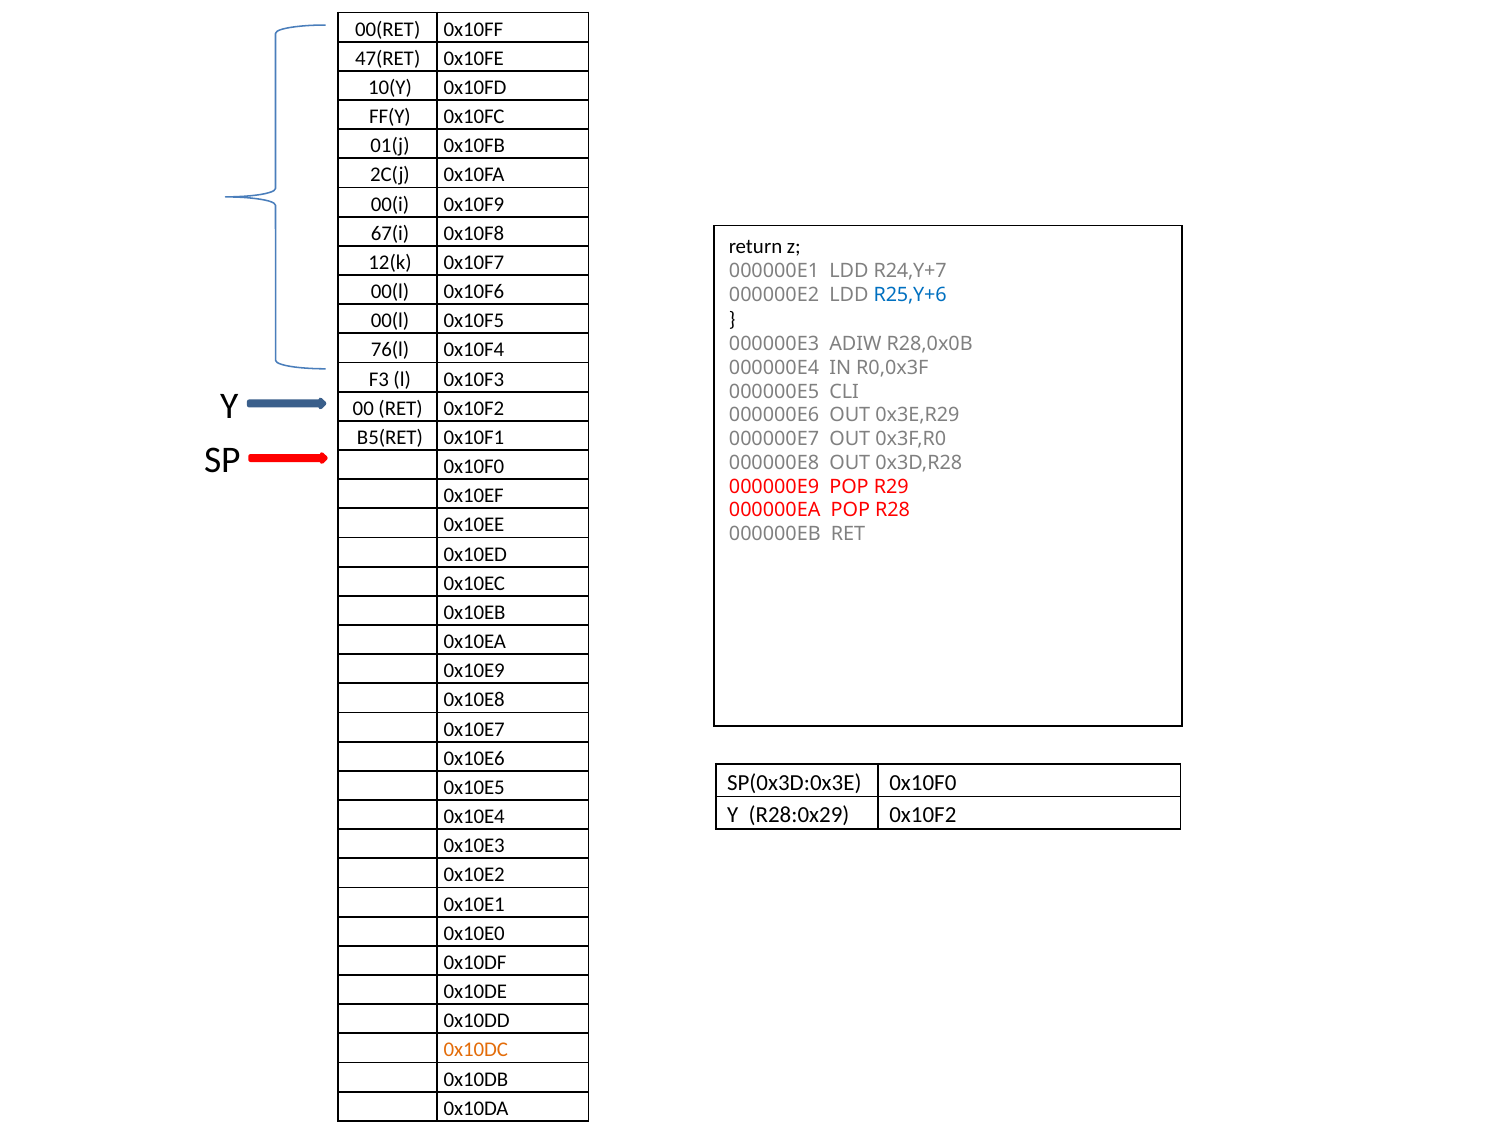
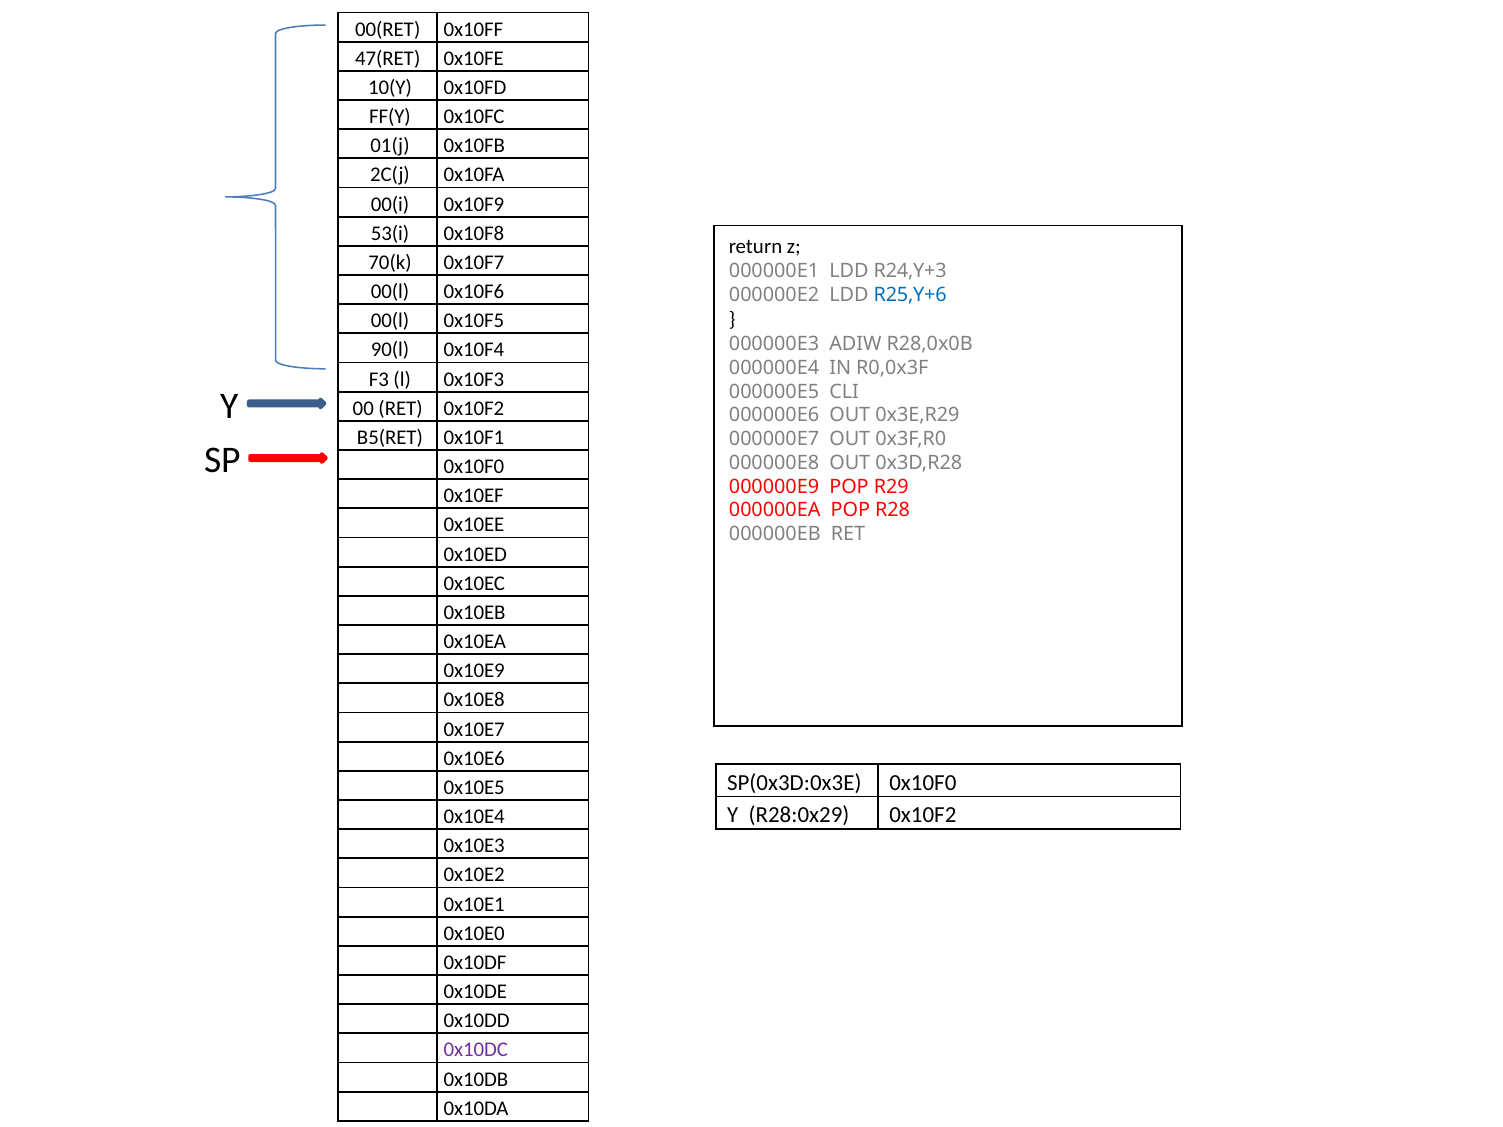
67(i: 67(i -> 53(i
12(k: 12(k -> 70(k
R24,Y+7: R24,Y+7 -> R24,Y+3
76(l: 76(l -> 90(l
0x10DC colour: orange -> purple
